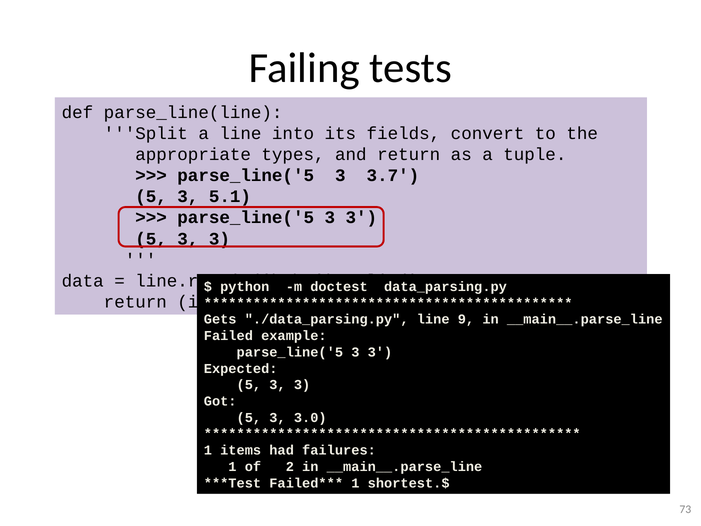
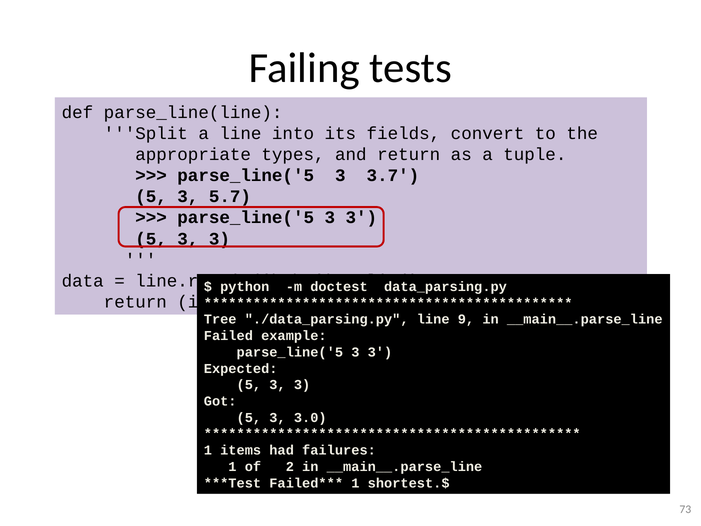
5.1: 5.1 -> 5.7
Gets: Gets -> Tree
